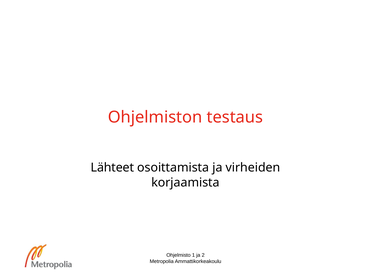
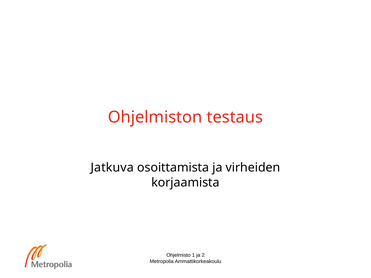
Lähteet: Lähteet -> Jatkuva
